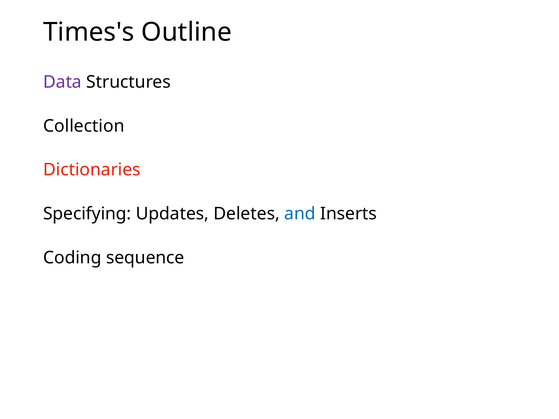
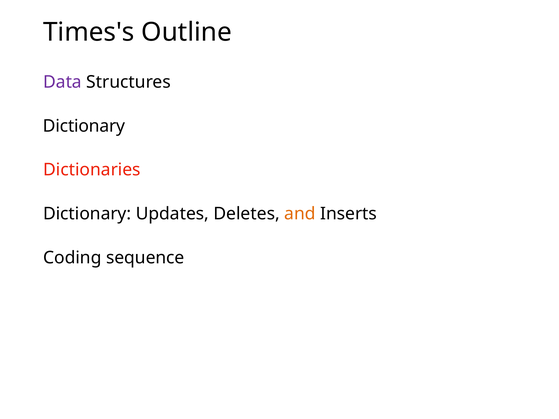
Collection at (84, 126): Collection -> Dictionary
Specifying at (87, 214): Specifying -> Dictionary
and colour: blue -> orange
